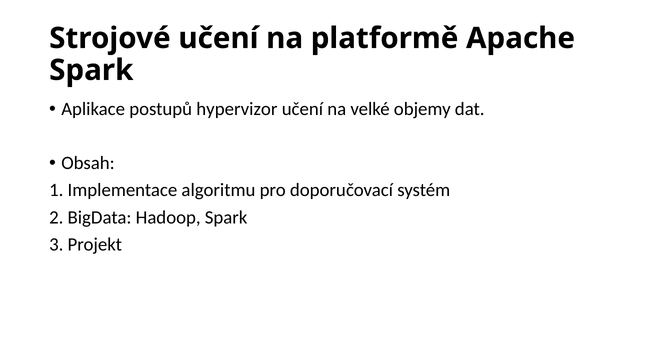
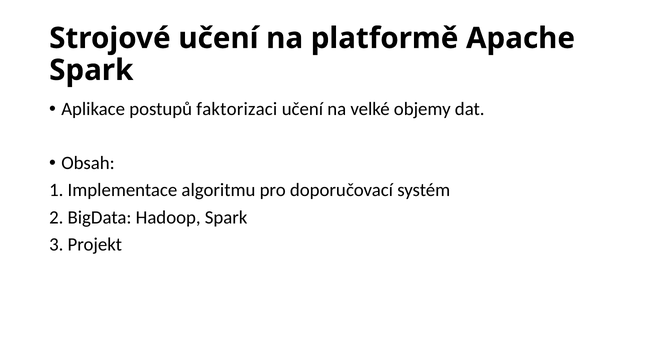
hypervizor: hypervizor -> faktorizaci
